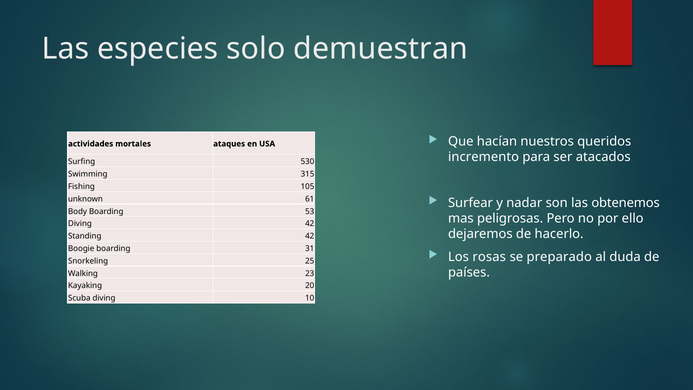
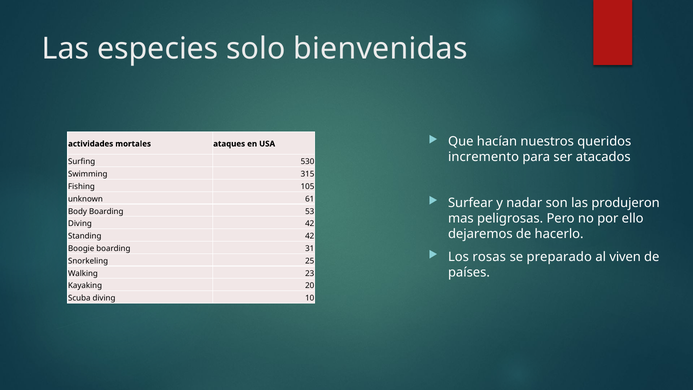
demuestran: demuestran -> bienvenidas
obtenemos: obtenemos -> produjeron
duda: duda -> viven
